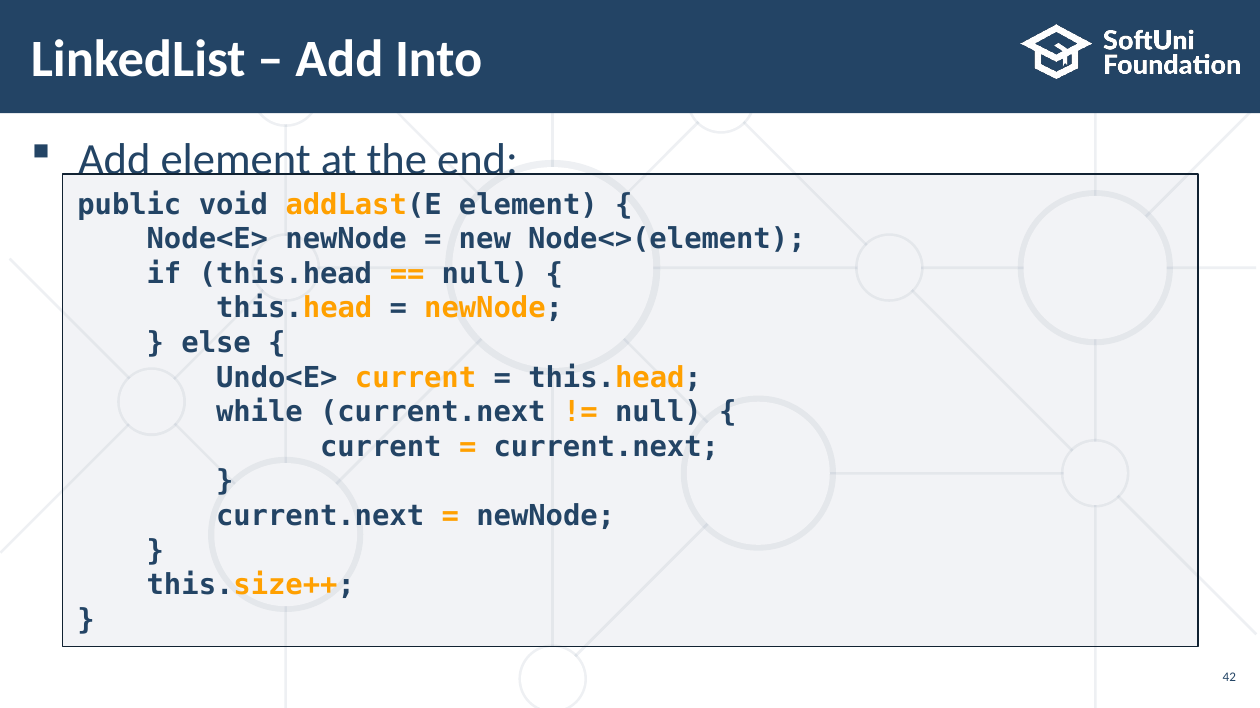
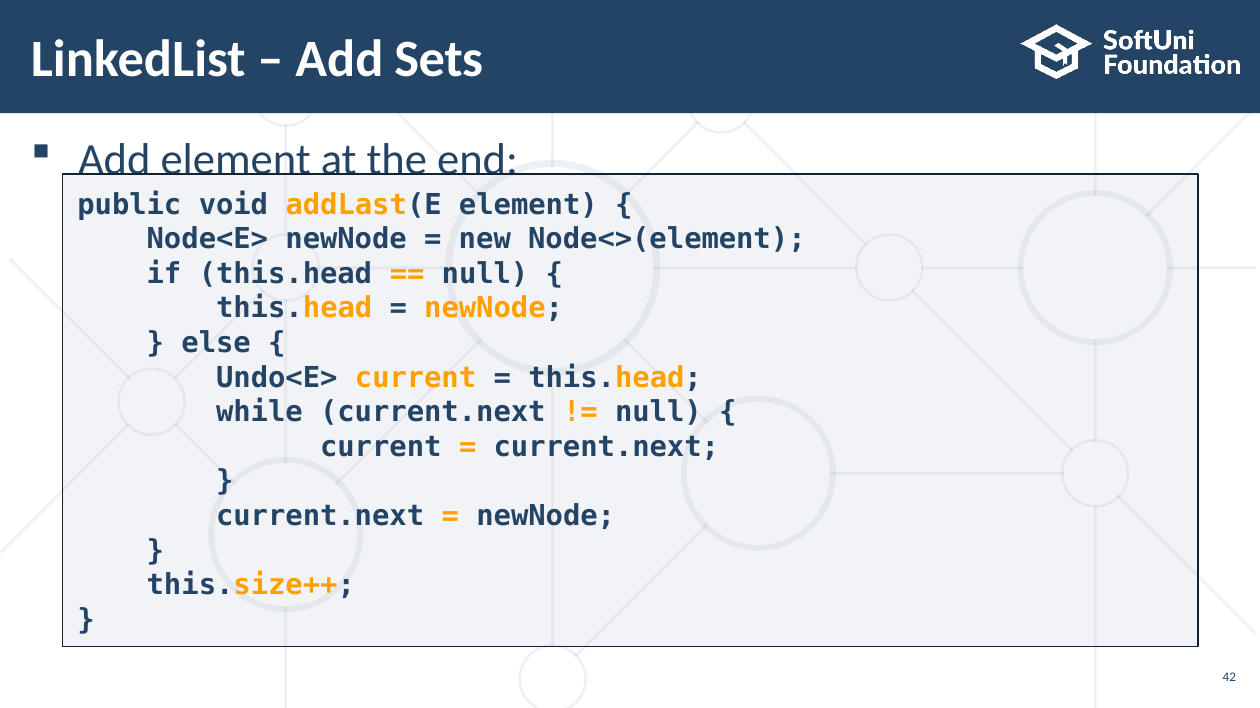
Into: Into -> Sets
